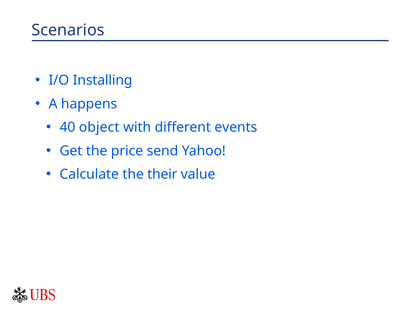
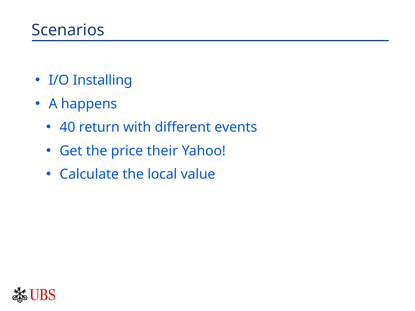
object: object -> return
send: send -> their
their: their -> local
